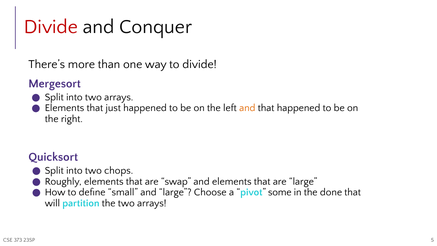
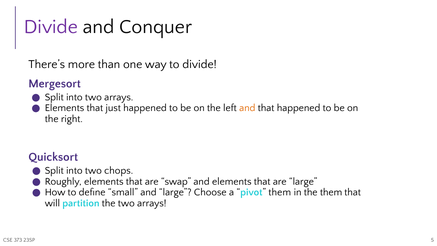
Divide at (51, 27) colour: red -> purple
pivot some: some -> them
the done: done -> them
